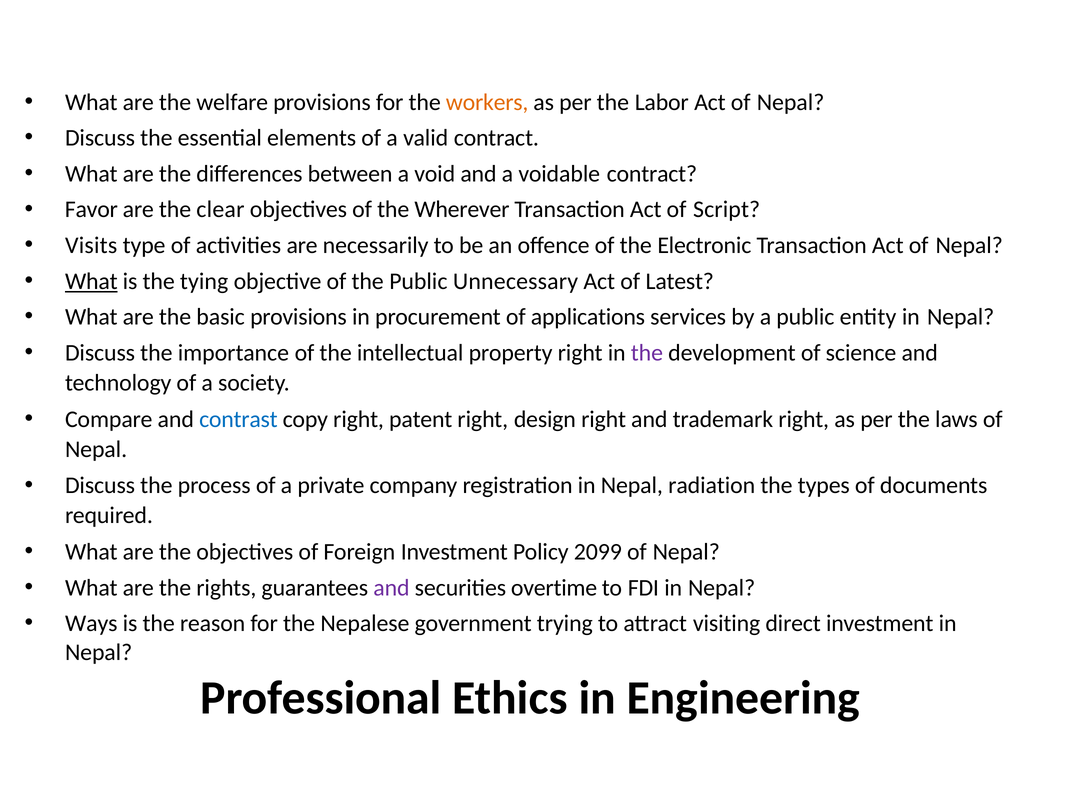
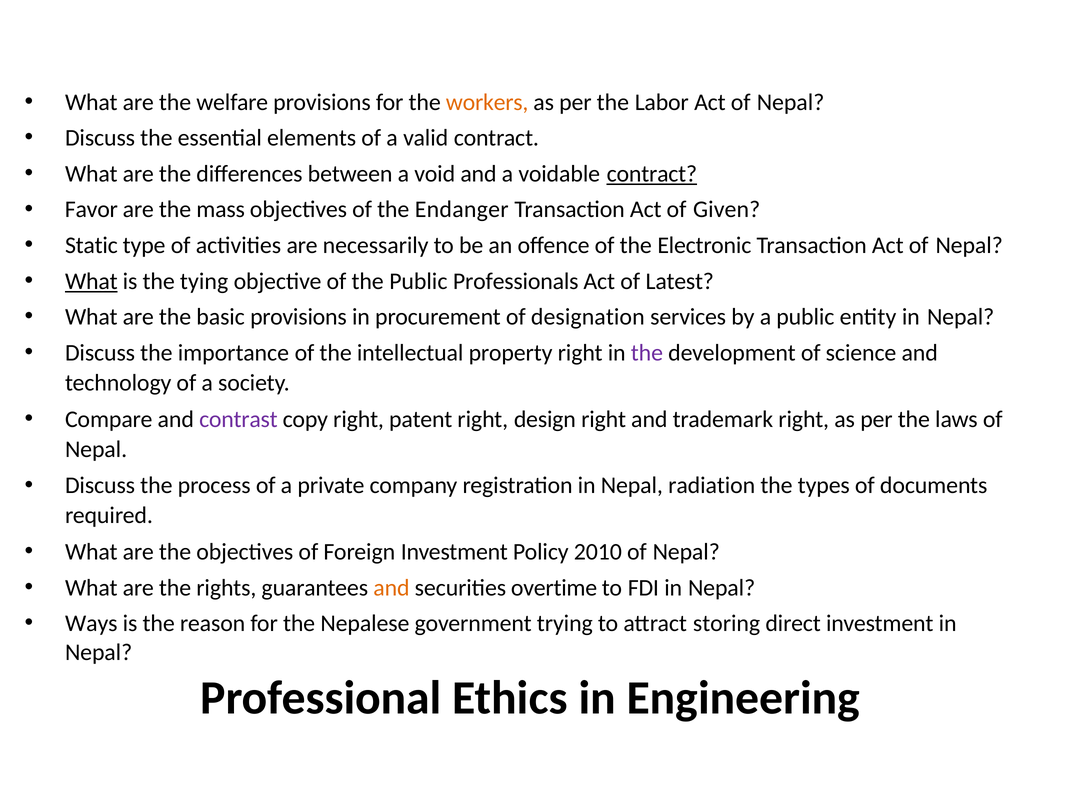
contract at (652, 174) underline: none -> present
clear: clear -> mass
Wherever: Wherever -> Endanger
Script: Script -> Given
Visits: Visits -> Static
Unnecessary: Unnecessary -> Professionals
applications: applications -> designation
contrast colour: blue -> purple
2099: 2099 -> 2010
and at (391, 588) colour: purple -> orange
visiting: visiting -> storing
